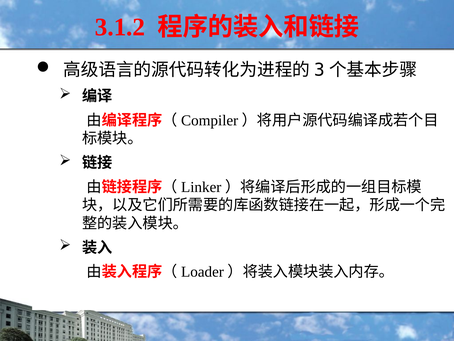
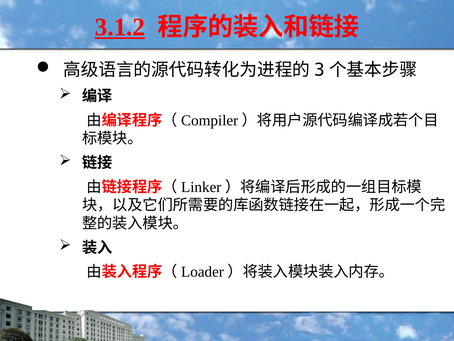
3.1.2 underline: none -> present
